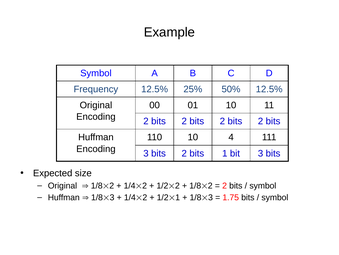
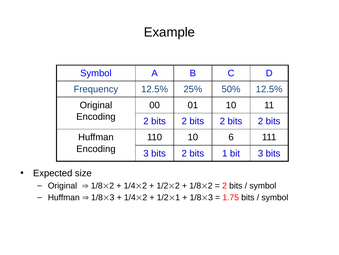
4: 4 -> 6
